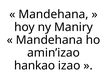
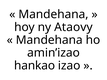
Maniry: Maniry -> Ataovy
